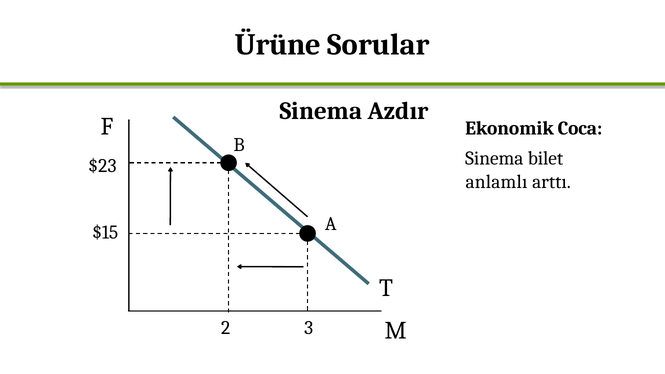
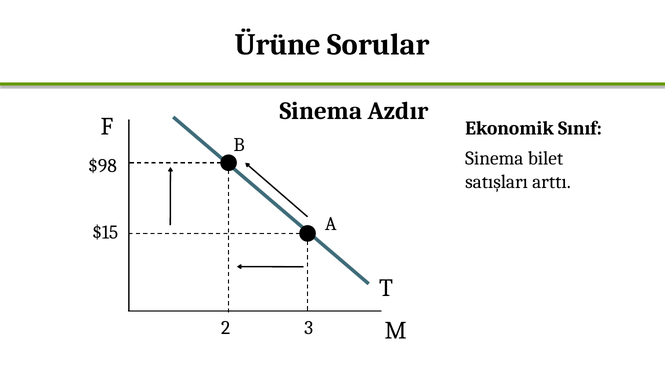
Coca: Coca -> Sınıf
$23: $23 -> $98
anlamlı: anlamlı -> satışları
